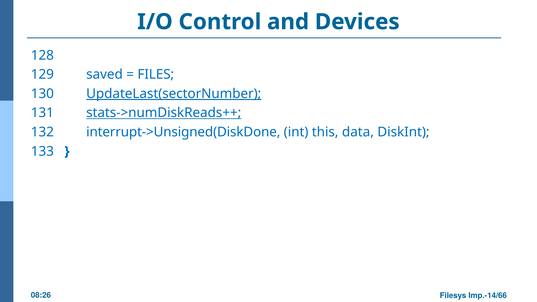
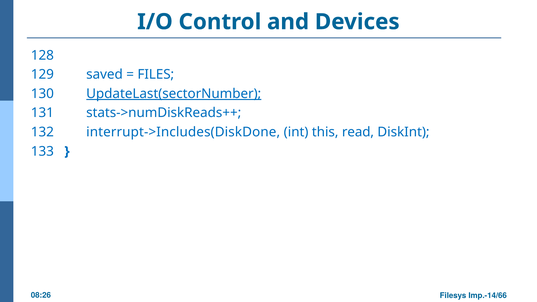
stats->numDiskReads++ underline: present -> none
interrupt->Unsigned(DiskDone: interrupt->Unsigned(DiskDone -> interrupt->Includes(DiskDone
data: data -> read
